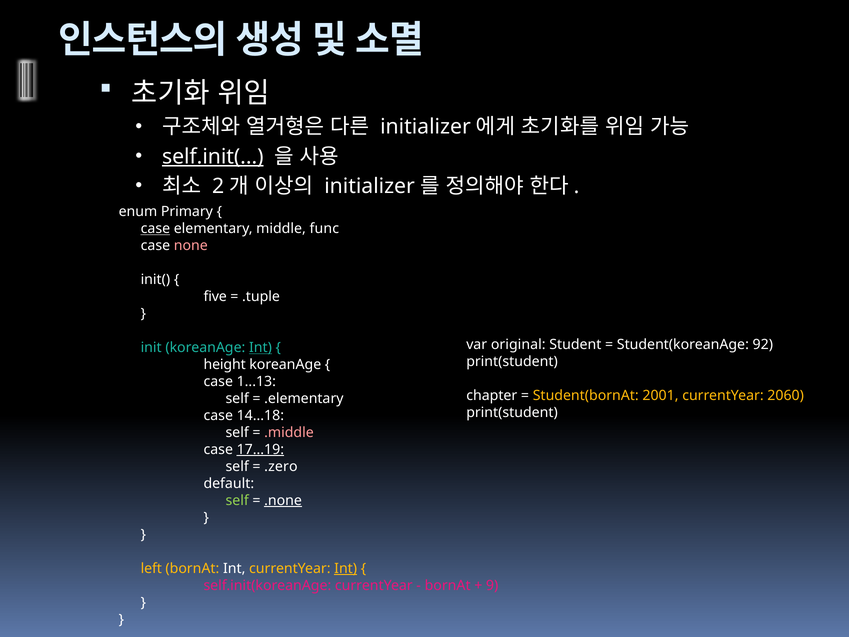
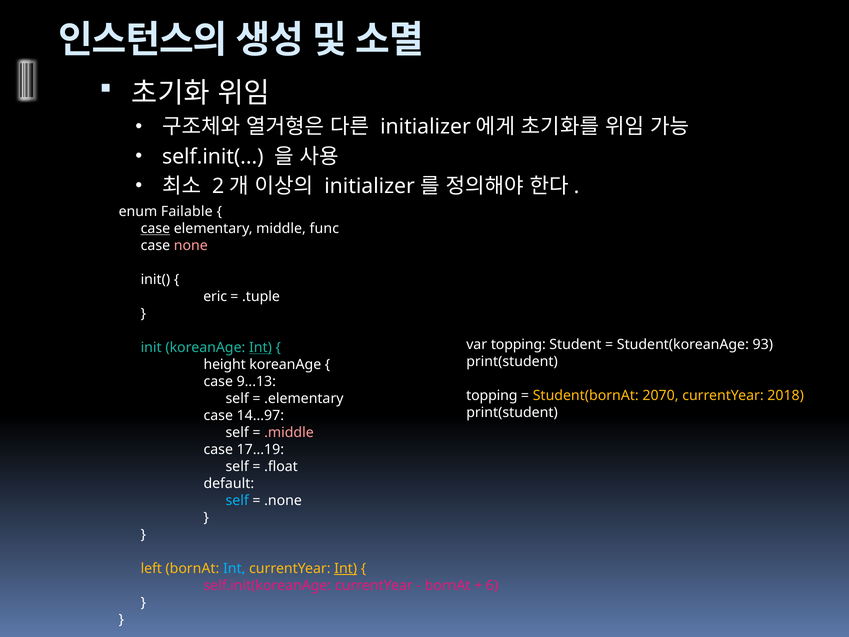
self.init( underline: present -> none
Primary: Primary -> Failable
five: five -> eric
var original: original -> topping
92: 92 -> 93
1...13: 1...13 -> 9...13
chapter at (492, 395): chapter -> topping
2001: 2001 -> 2070
2060: 2060 -> 2018
14...18: 14...18 -> 14...97
17...19 underline: present -> none
.zero: .zero -> .float
self at (237, 500) colour: light green -> light blue
.none underline: present -> none
Int at (234, 568) colour: white -> light blue
9: 9 -> 6
